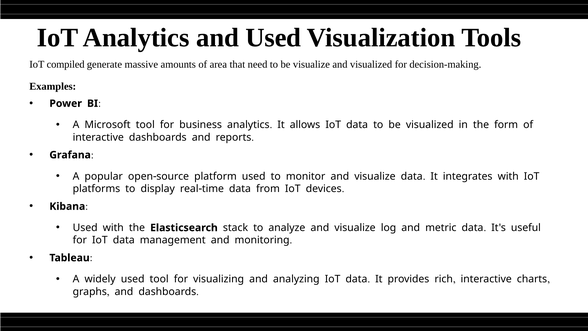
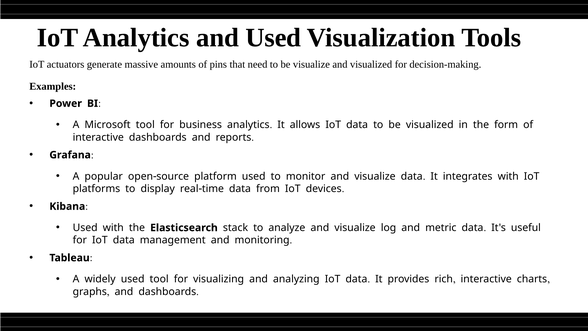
compiled: compiled -> actuators
area: area -> pins
